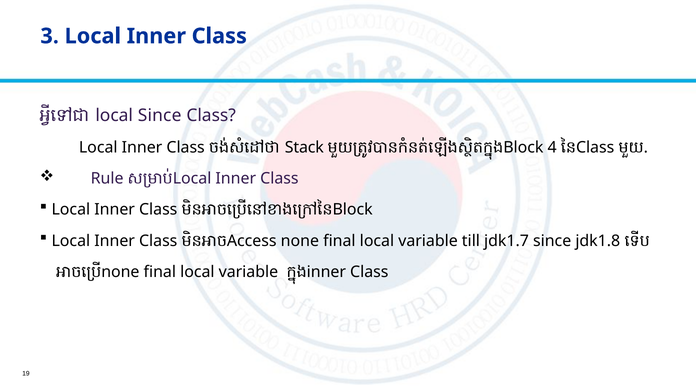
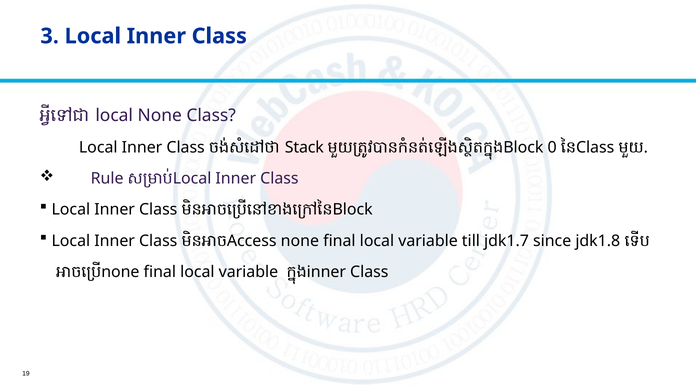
local Since: Since -> None
4: 4 -> 0
